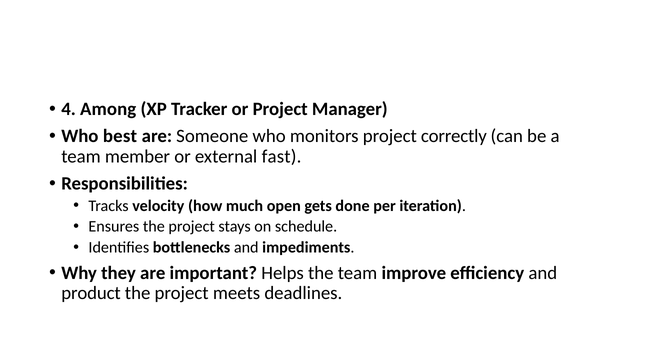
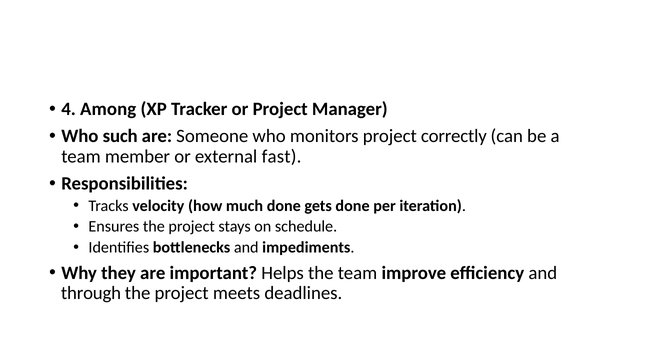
best: best -> such
much open: open -> done
product: product -> through
